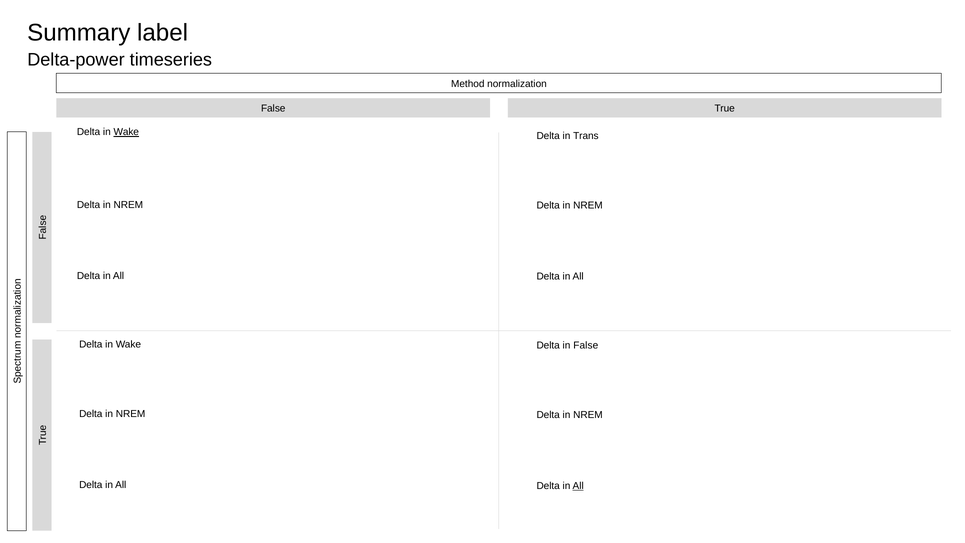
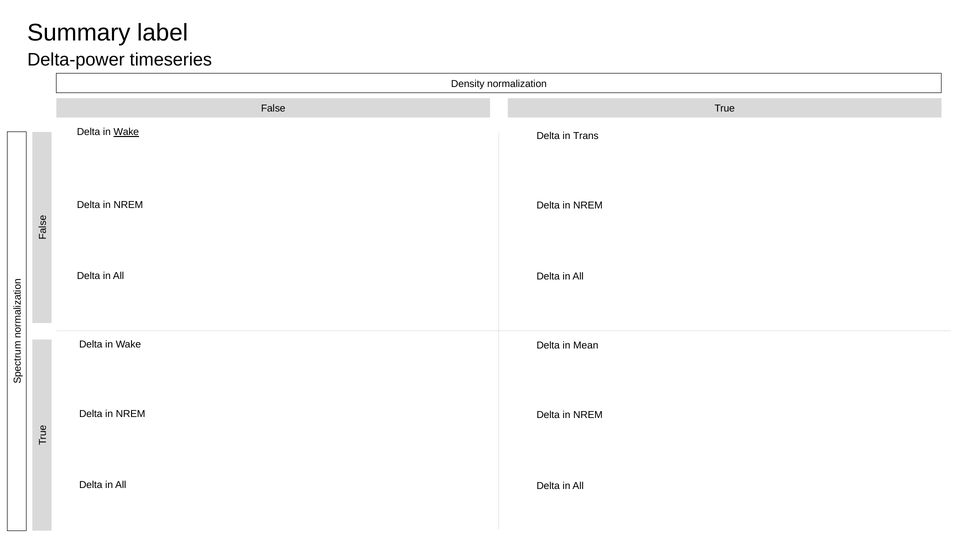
Method: Method -> Density
in False: False -> Mean
All at (578, 486) underline: present -> none
